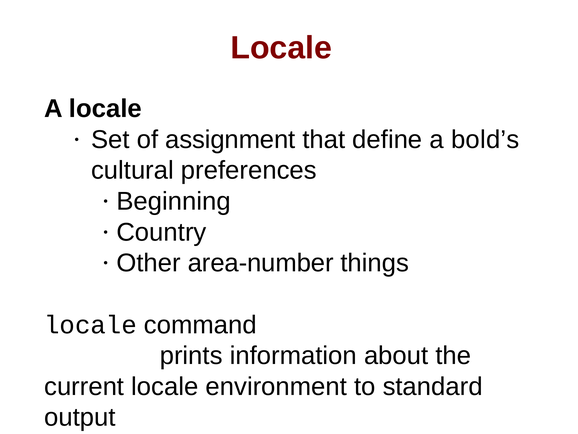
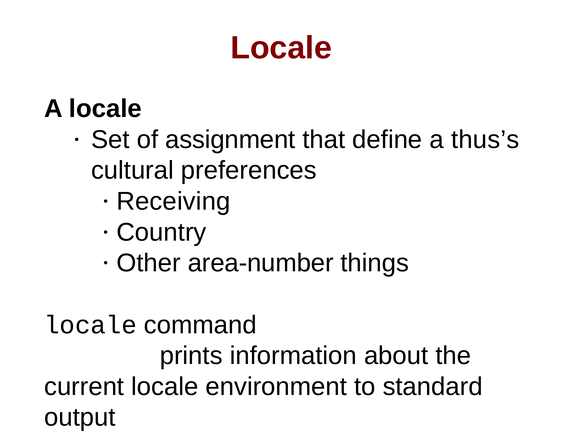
bold’s: bold’s -> thus’s
Beginning: Beginning -> Receiving
